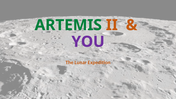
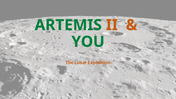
YOU colour: purple -> green
